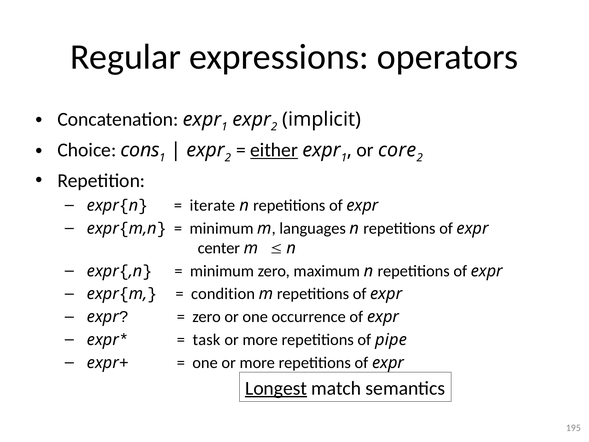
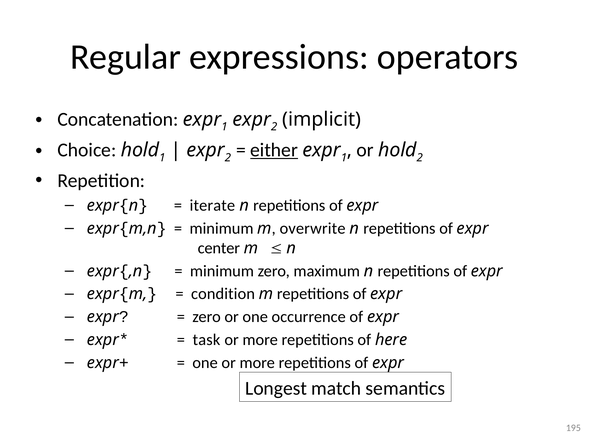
Choice cons: cons -> hold
or core: core -> hold
languages: languages -> overwrite
pipe: pipe -> here
Longest underline: present -> none
